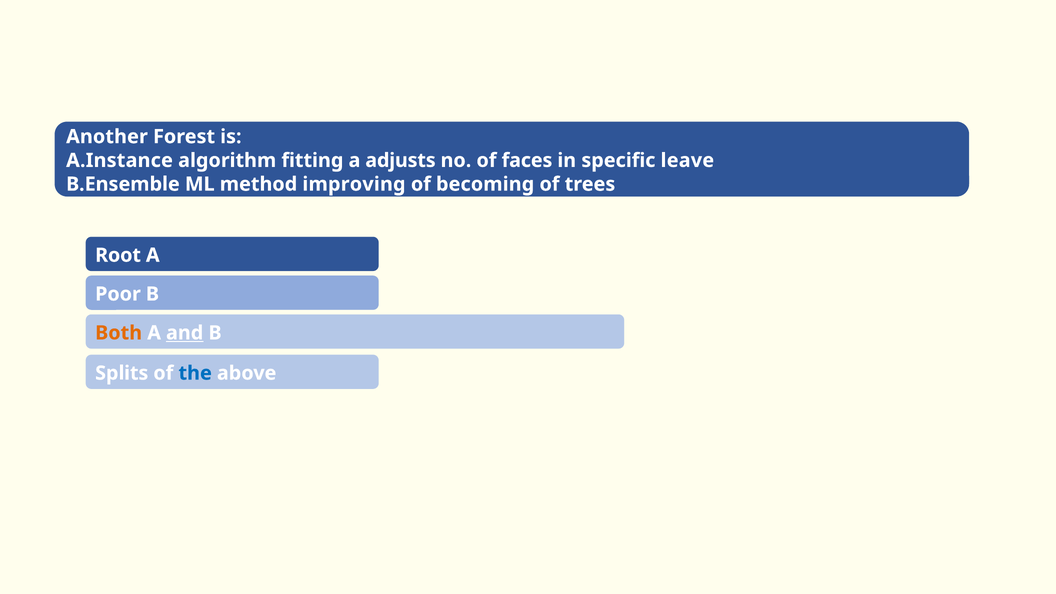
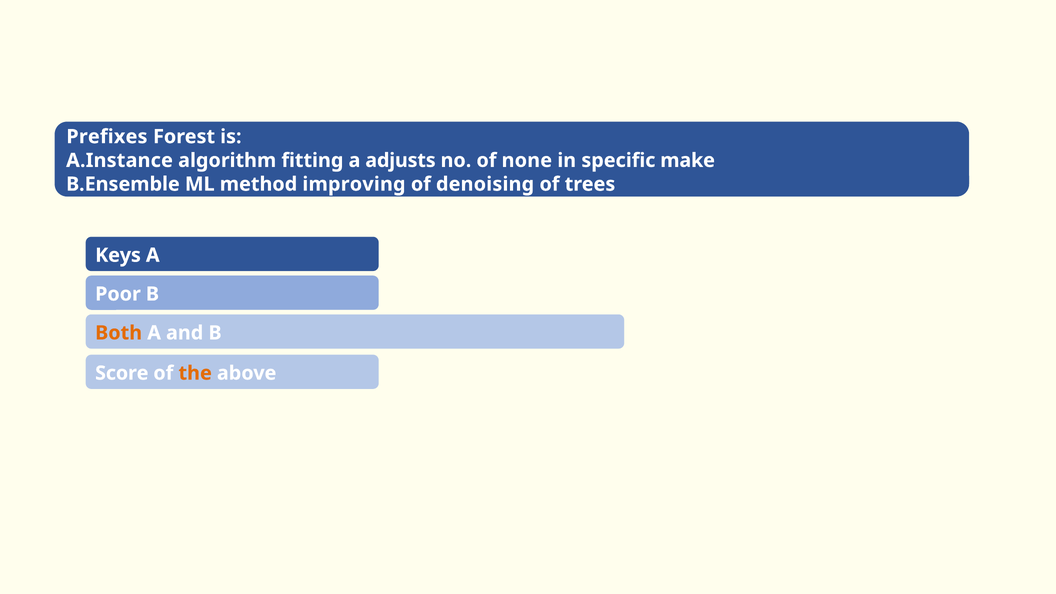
Another: Another -> Prefixes
faces: faces -> none
leave: leave -> make
becoming: becoming -> denoising
Root: Root -> Keys
and underline: present -> none
Splits: Splits -> Score
the colour: blue -> orange
